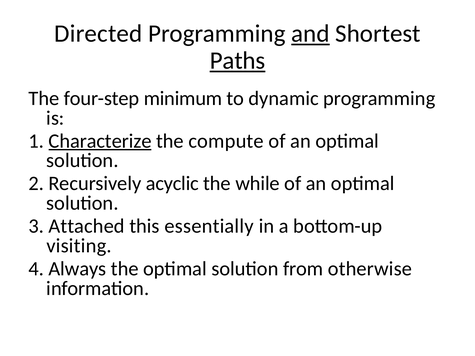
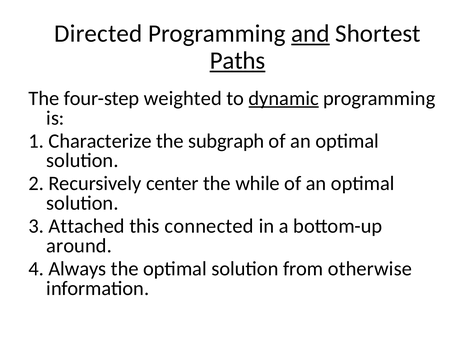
minimum: minimum -> weighted
dynamic underline: none -> present
Characterize underline: present -> none
compute: compute -> subgraph
acyclic: acyclic -> center
essentially: essentially -> connected
visiting: visiting -> around
